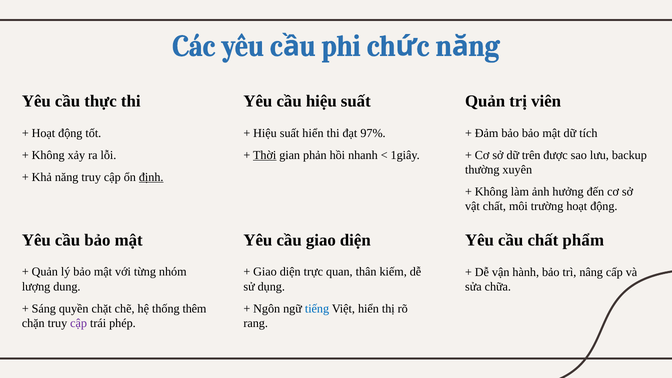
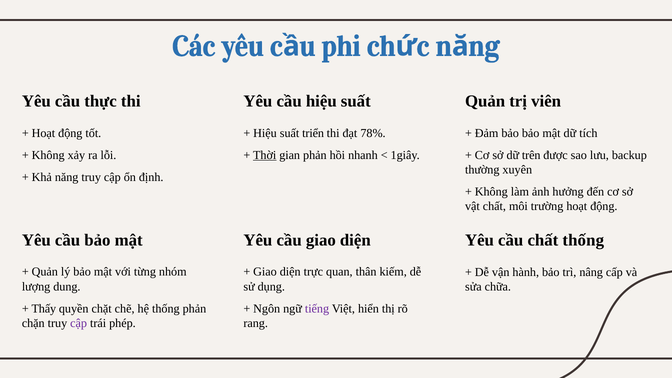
suất hiển: hiển -> triển
97%: 97% -> 78%
định underline: present -> none
chất phẩm: phẩm -> thống
Sáng: Sáng -> Thấy
thống thêm: thêm -> phản
tiếng colour: blue -> purple
